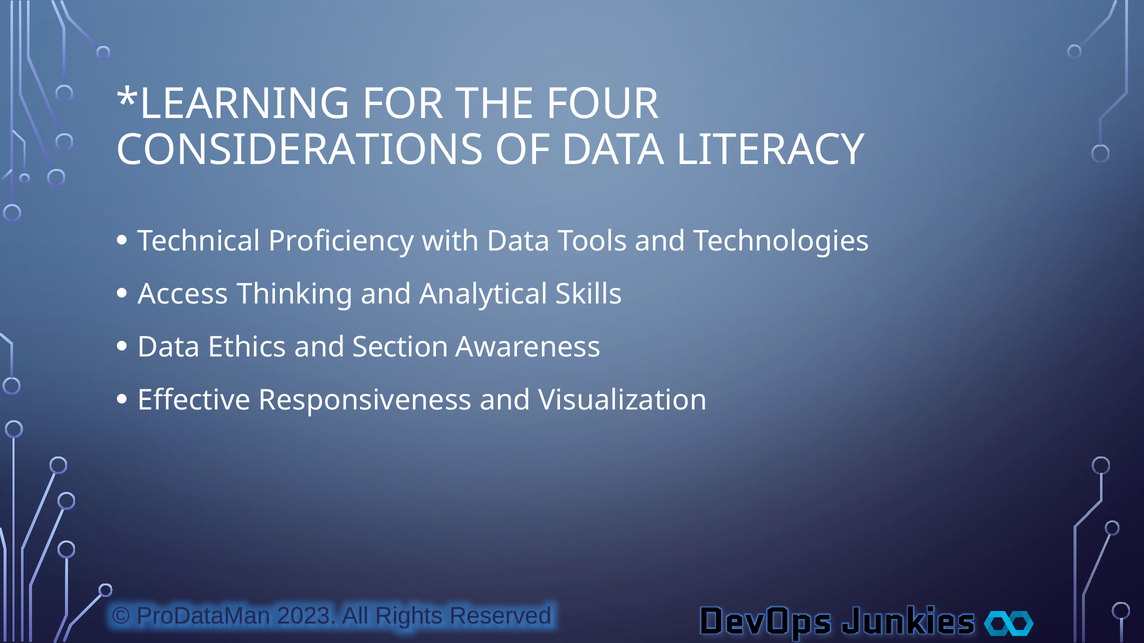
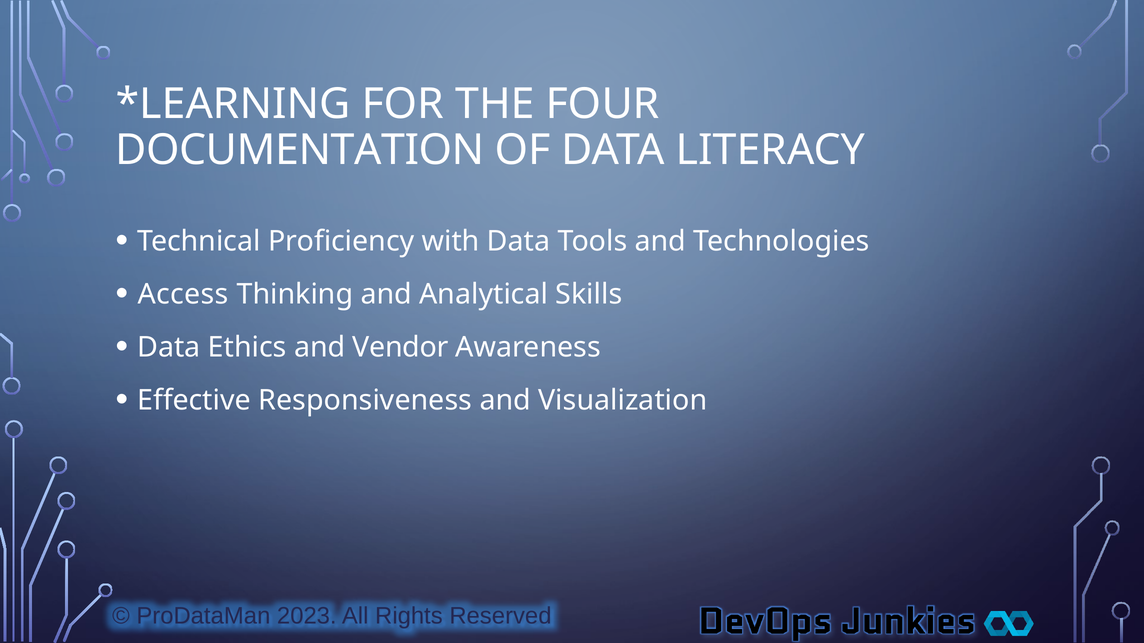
CONSIDERATIONS: CONSIDERATIONS -> DOCUMENTATION
Section: Section -> Vendor
